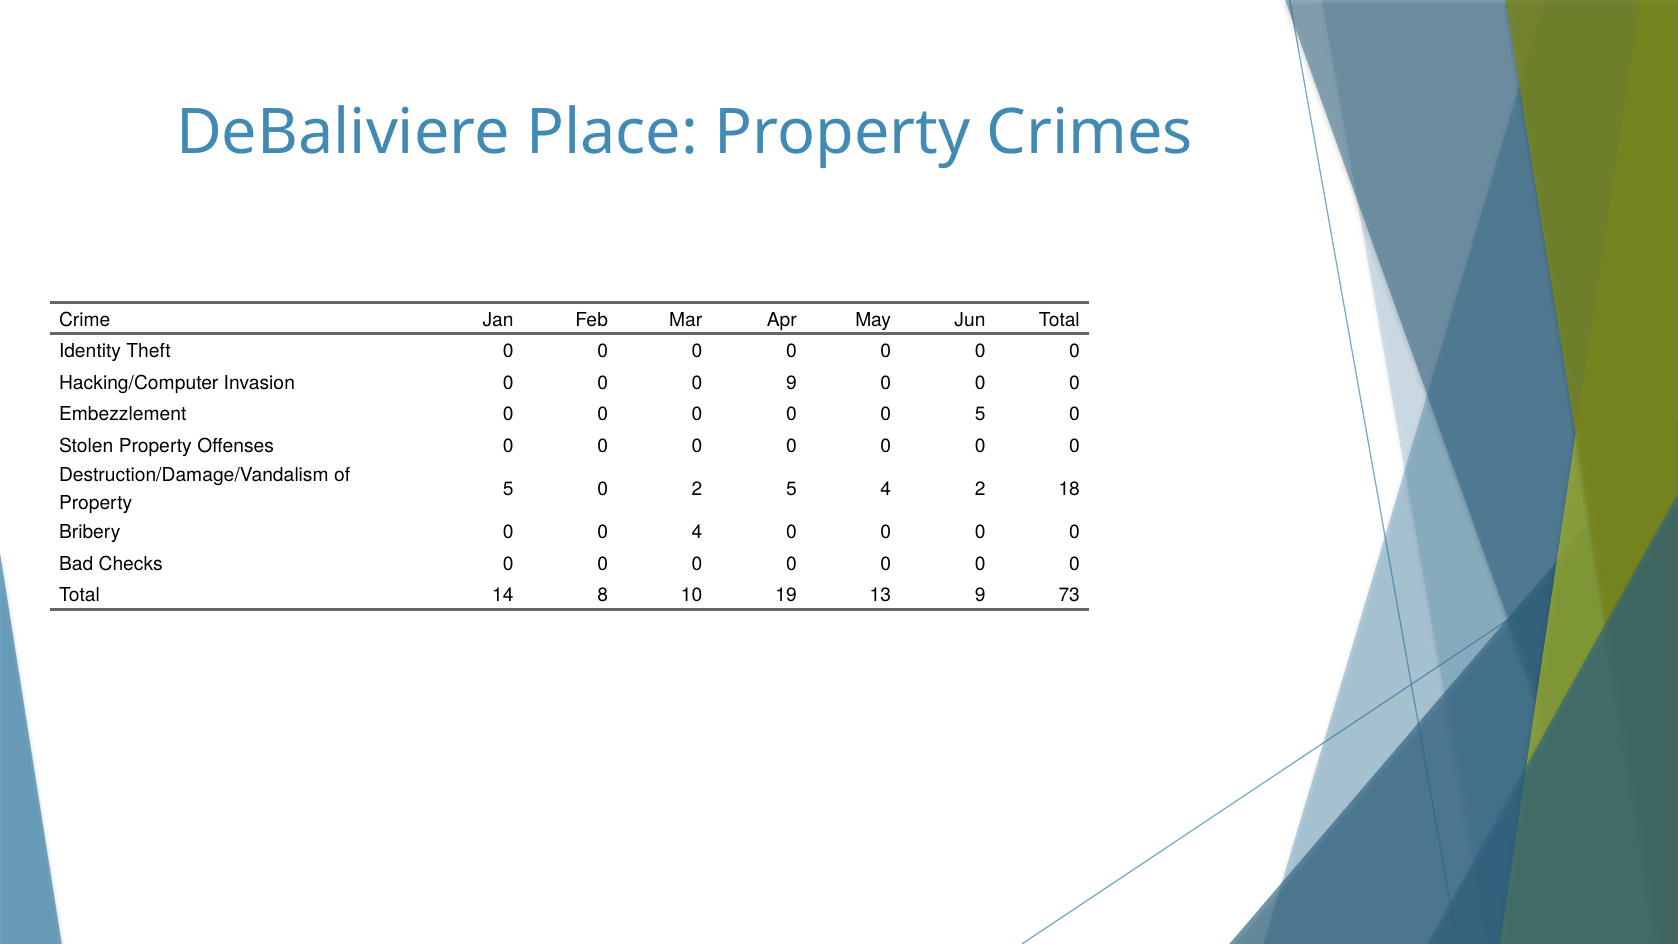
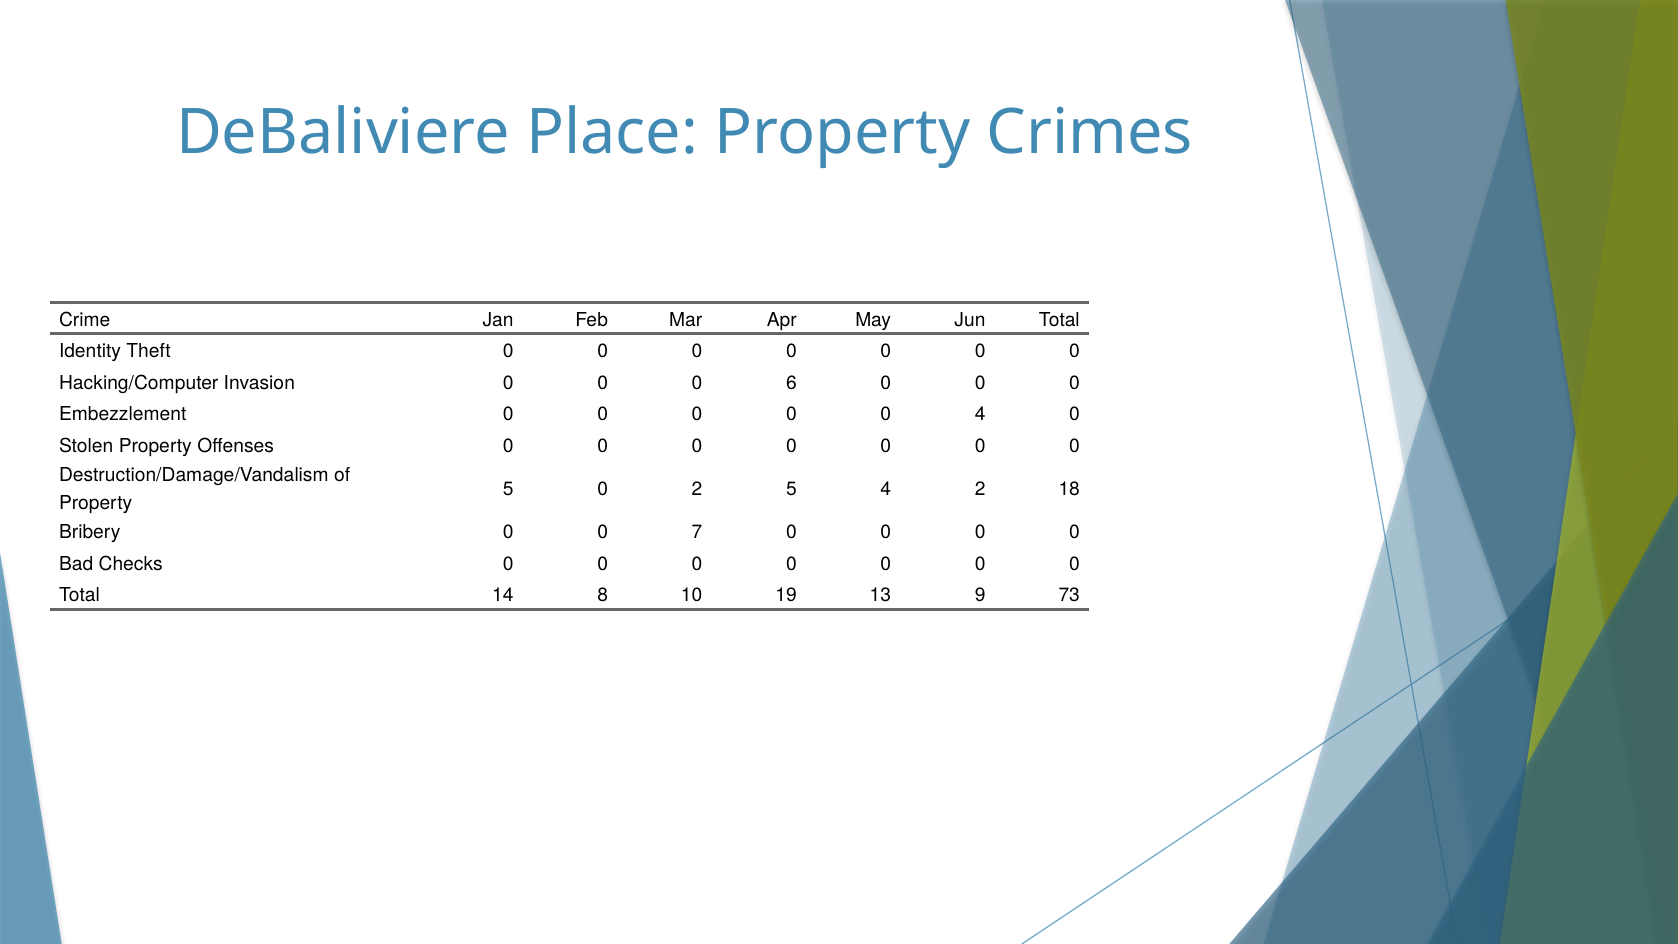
0 9: 9 -> 6
0 5: 5 -> 4
0 4: 4 -> 7
